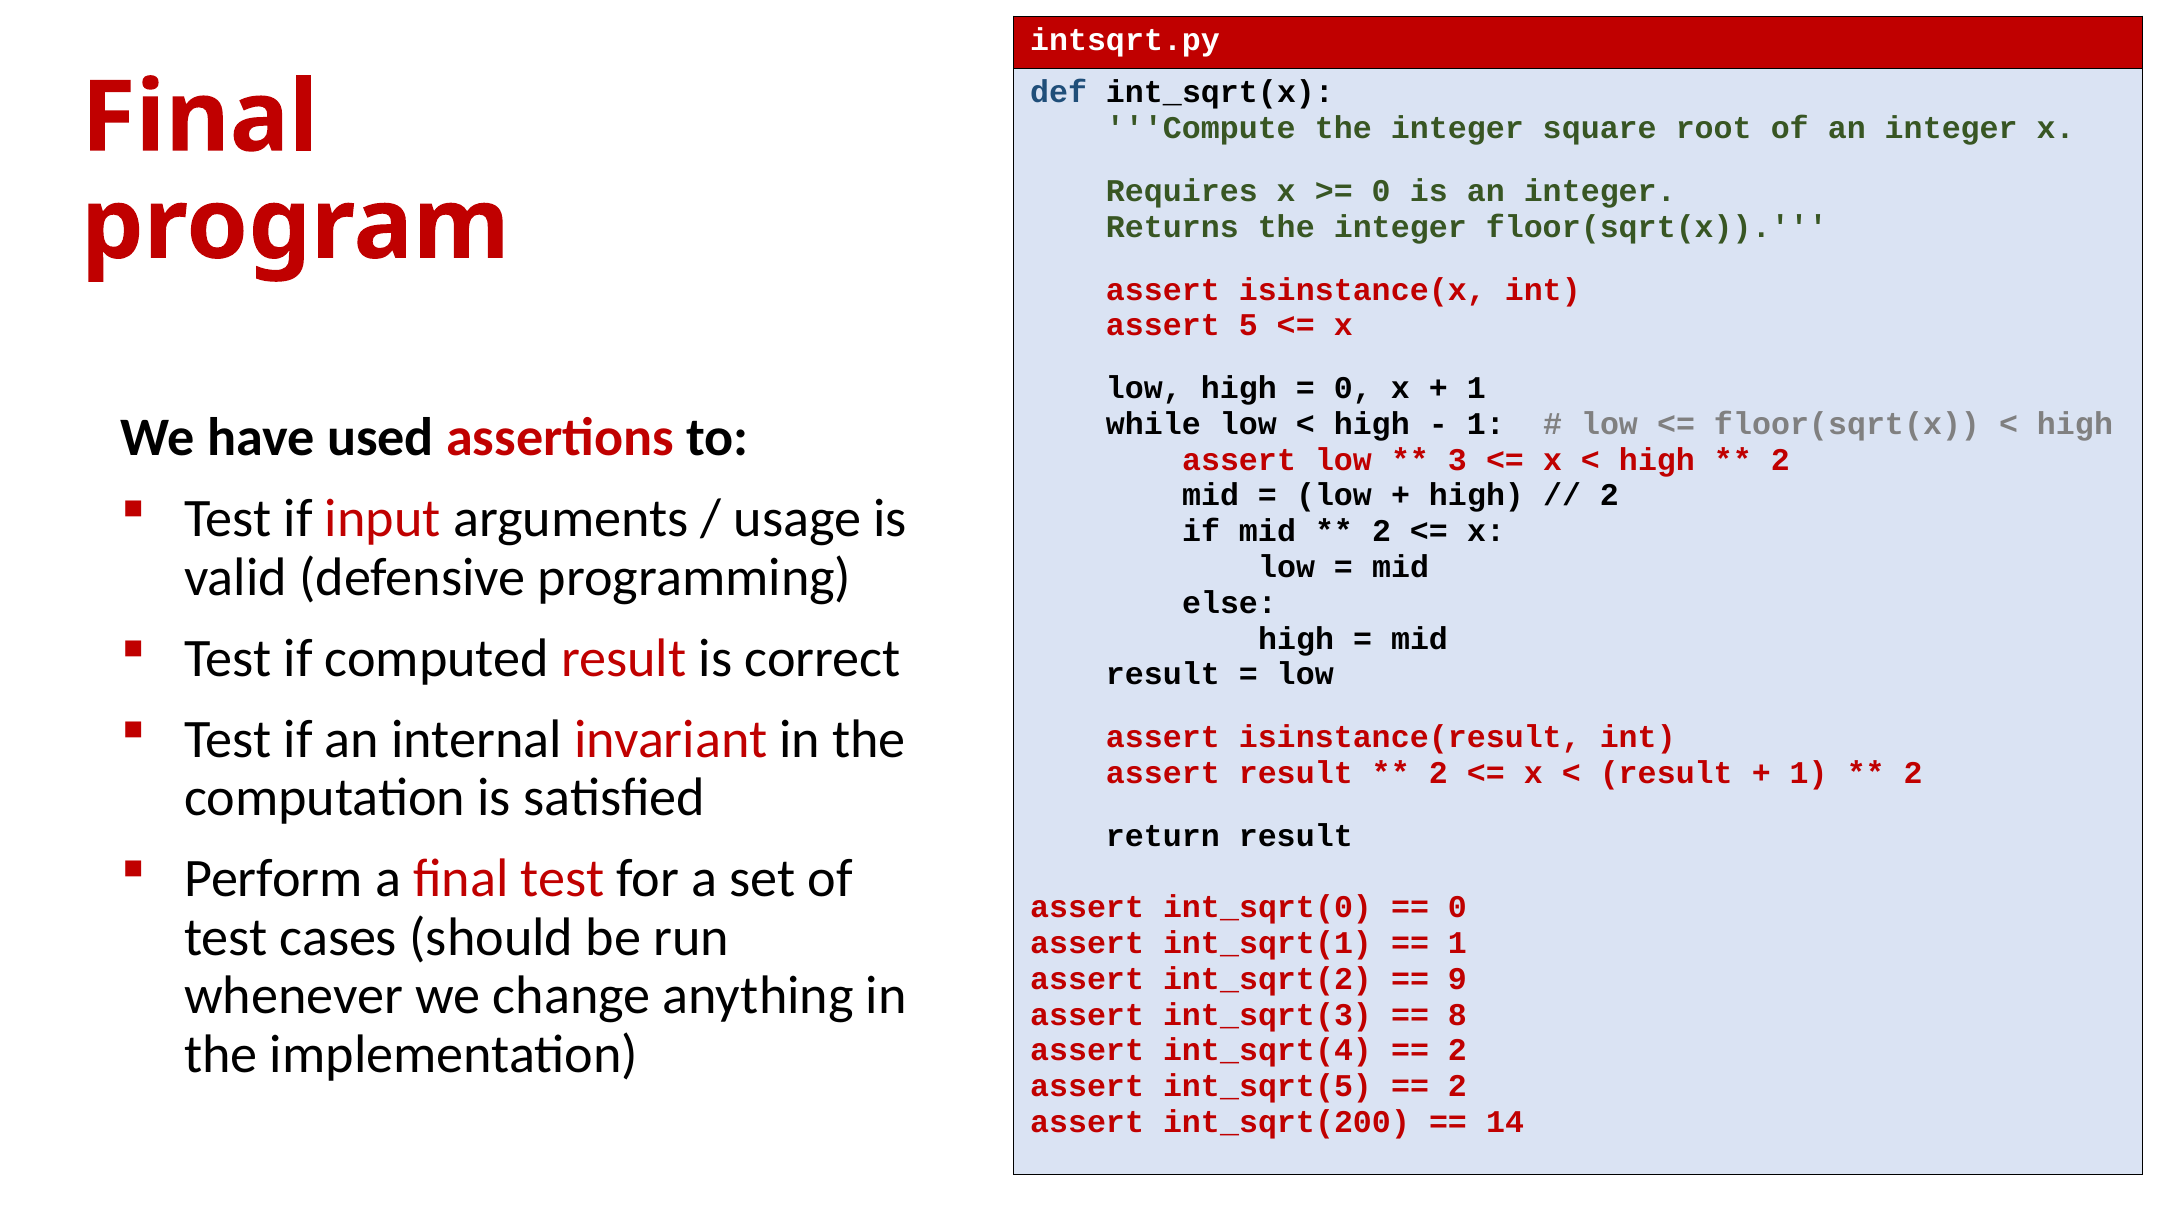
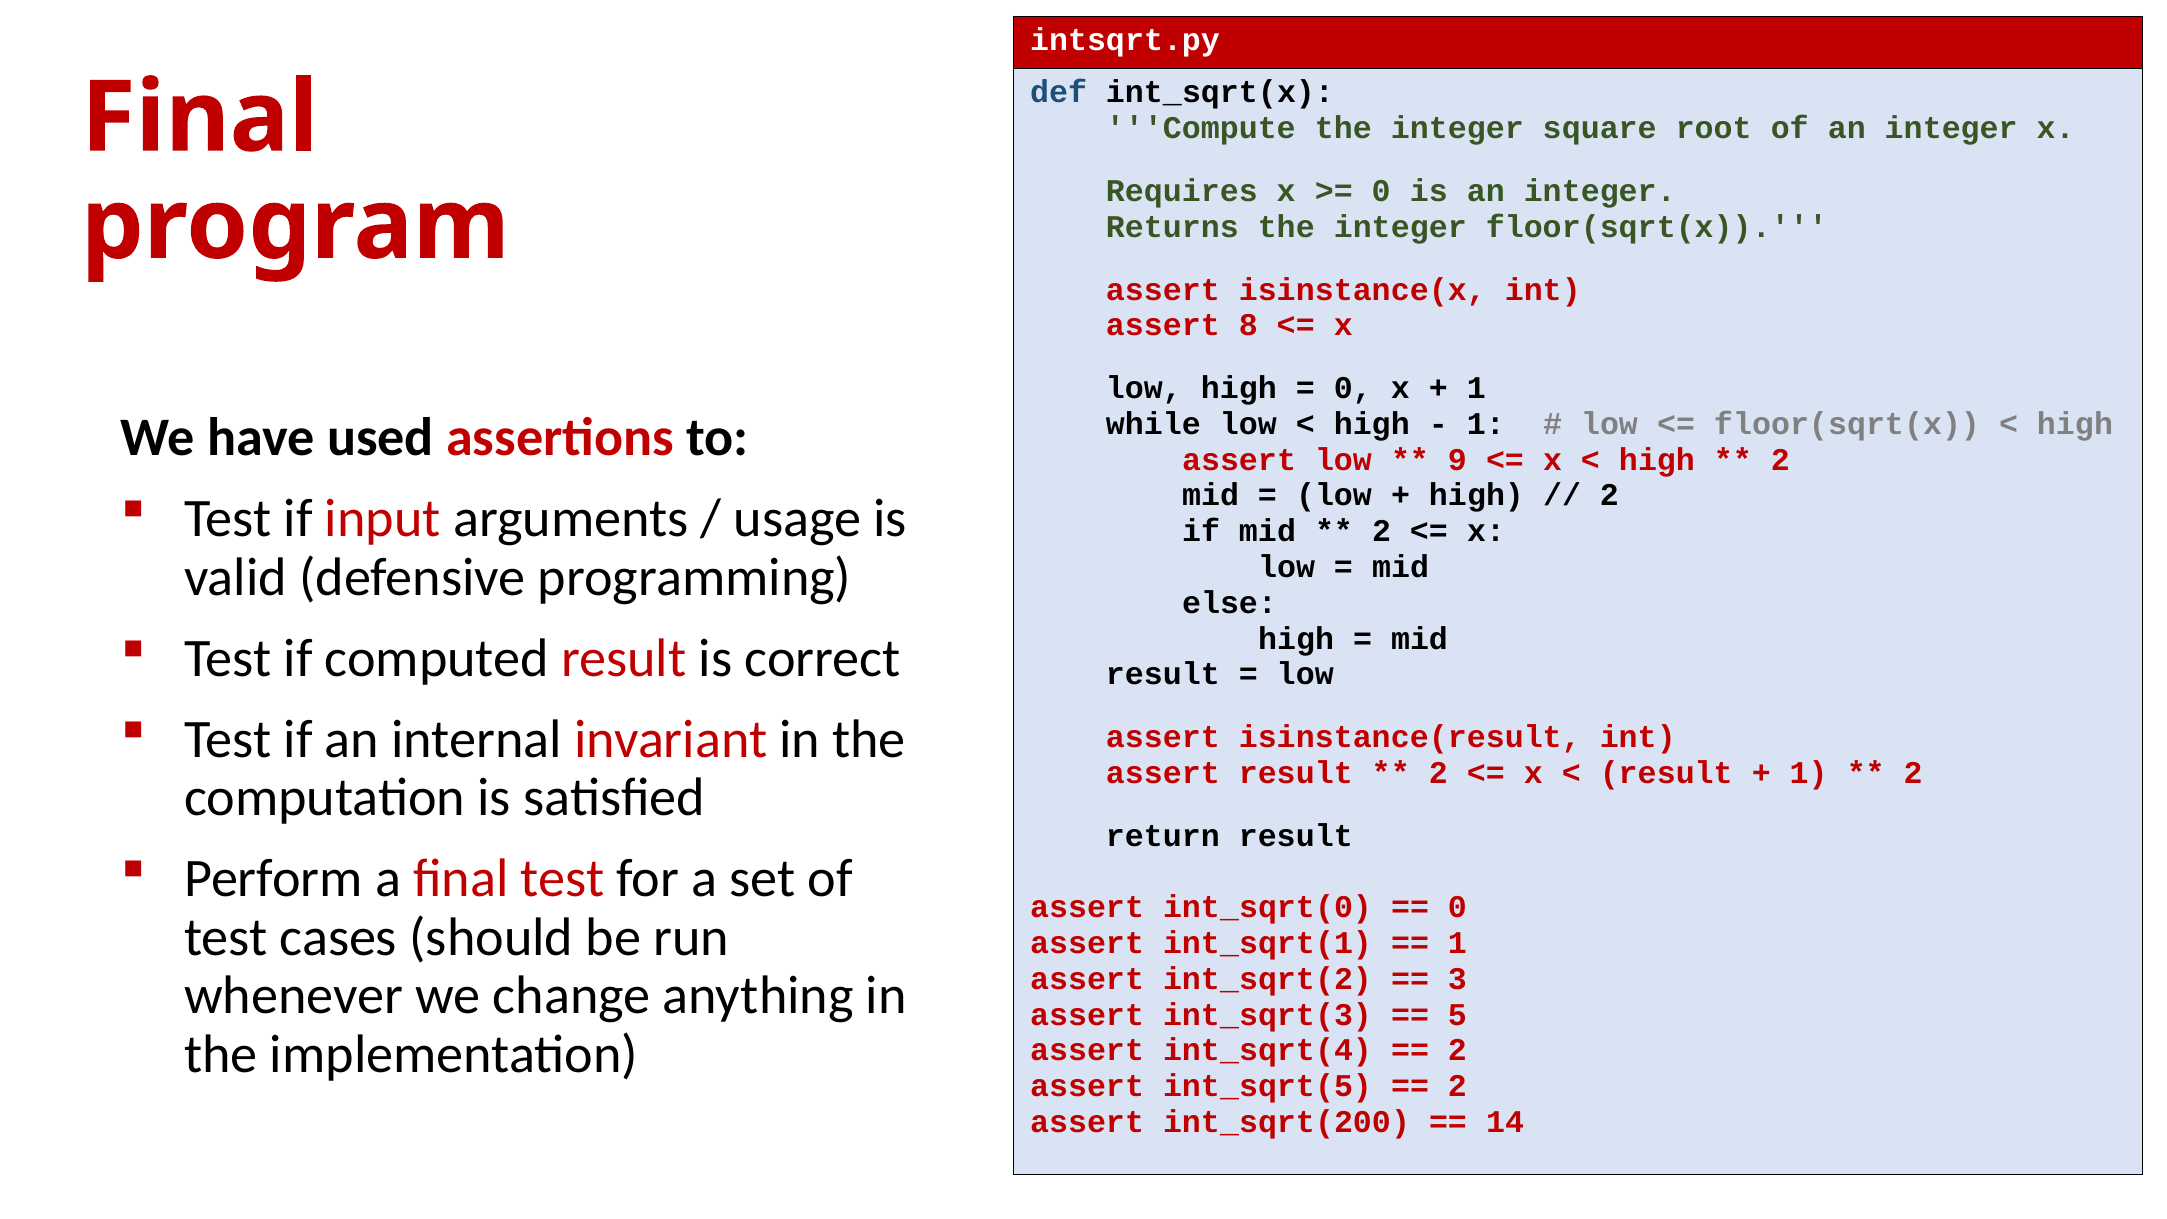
5: 5 -> 8
3: 3 -> 9
9: 9 -> 3
8: 8 -> 5
